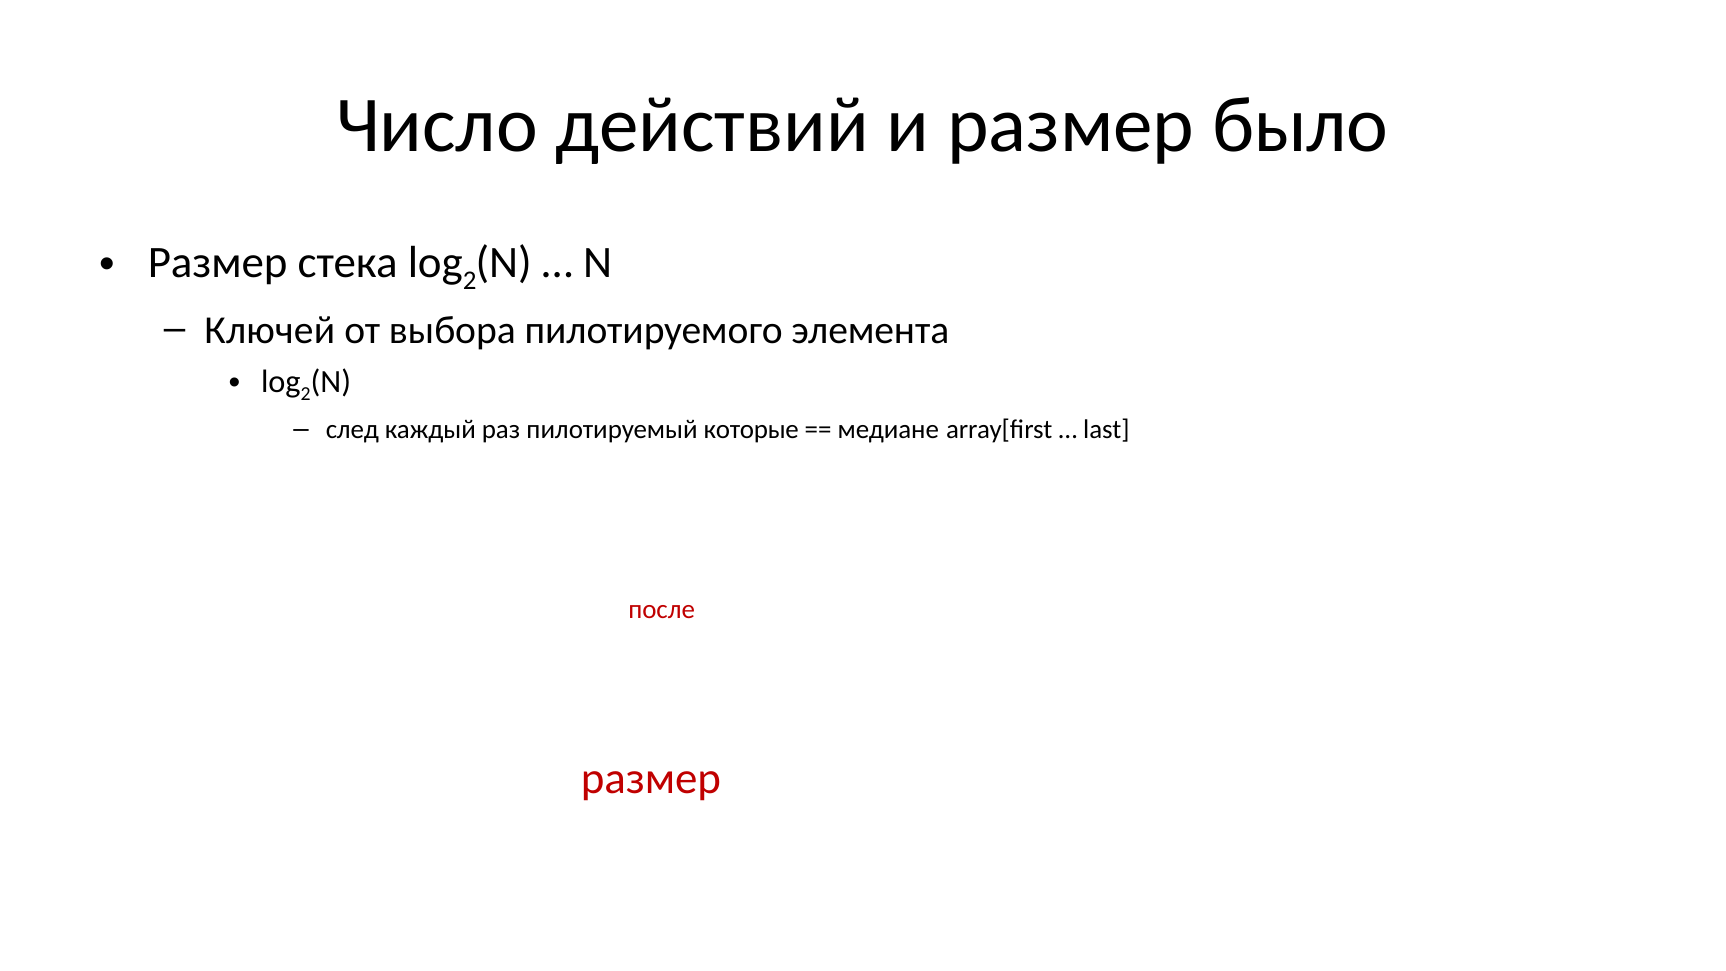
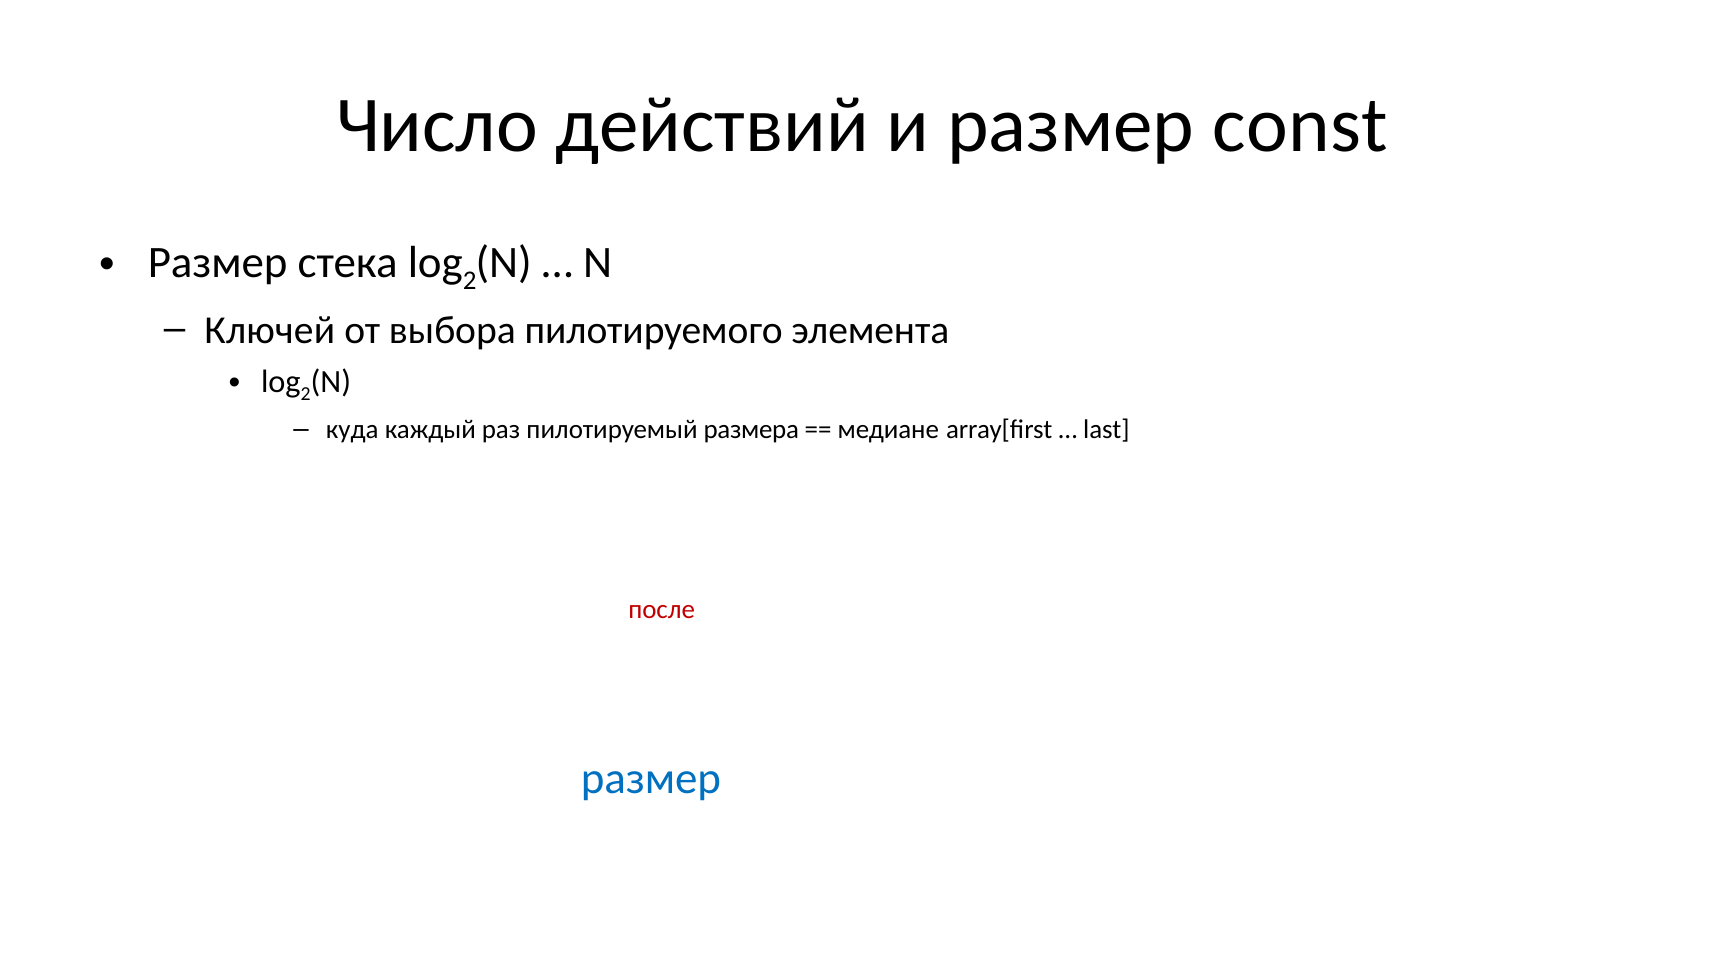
было: было -> const
след: след -> куда
которые: которые -> размера
размер at (651, 779) colour: red -> blue
